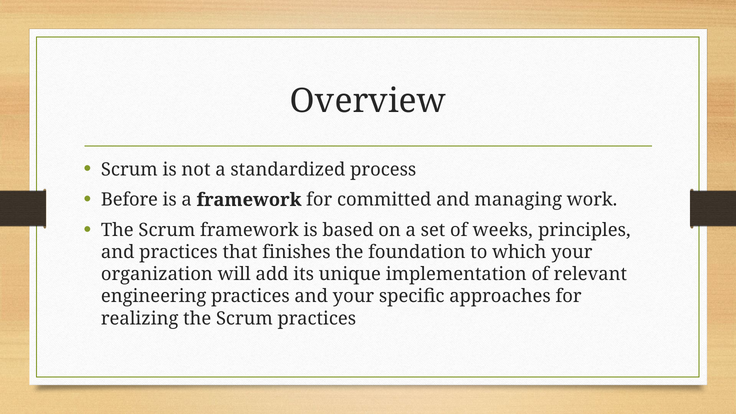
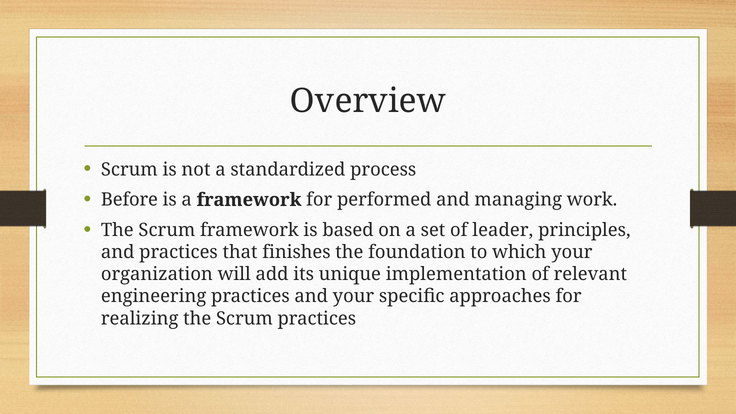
committed: committed -> performed
weeks: weeks -> leader
